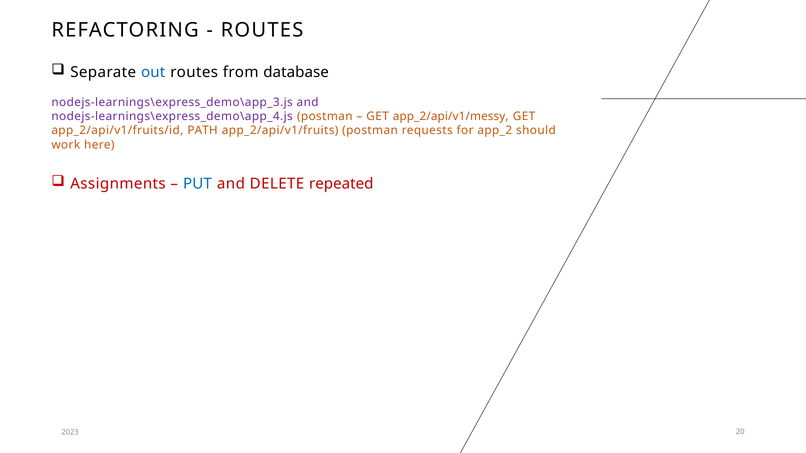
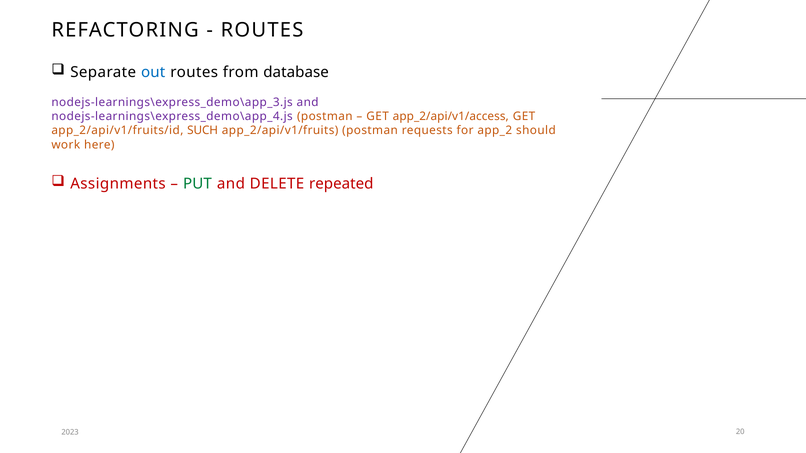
app_2/api/v1/messy: app_2/api/v1/messy -> app_2/api/v1/access
PATH: PATH -> SUCH
PUT colour: blue -> green
